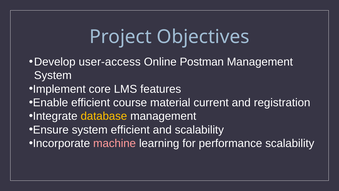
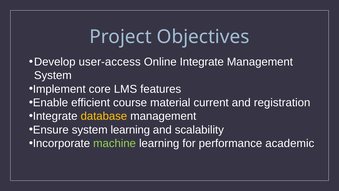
Online Postman: Postman -> Integrate
system efficient: efficient -> learning
machine colour: pink -> light green
performance scalability: scalability -> academic
